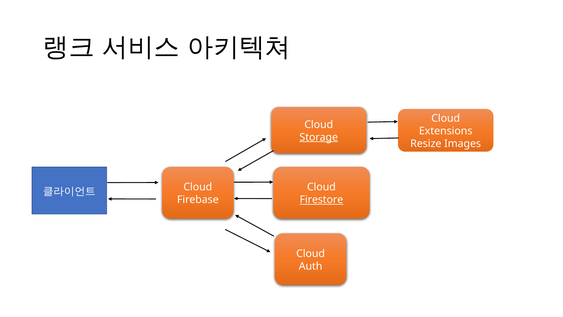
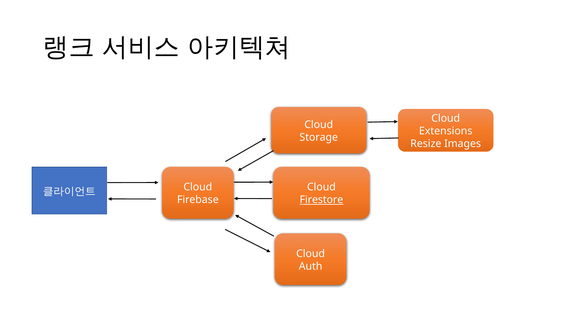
Storage underline: present -> none
